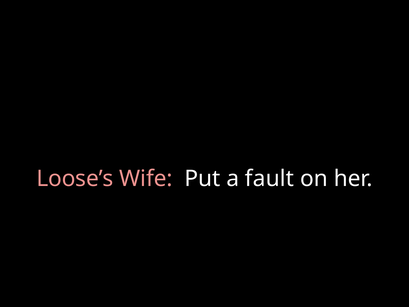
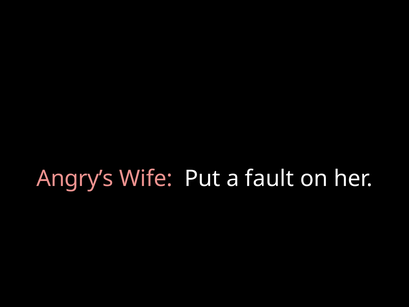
Loose’s: Loose’s -> Angry’s
